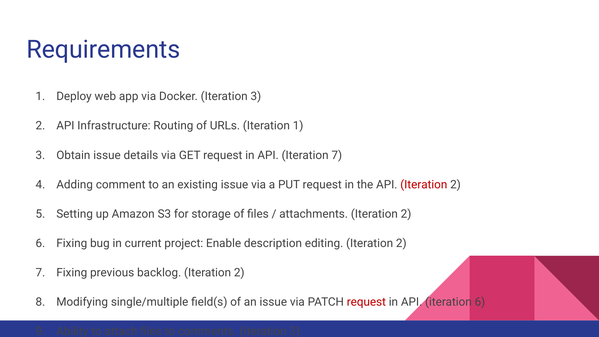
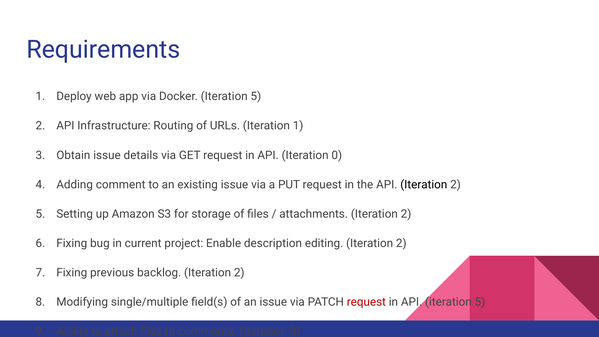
Docker Iteration 3: 3 -> 5
Iteration 7: 7 -> 0
Iteration at (424, 185) colour: red -> black
API iteration 6: 6 -> 5
